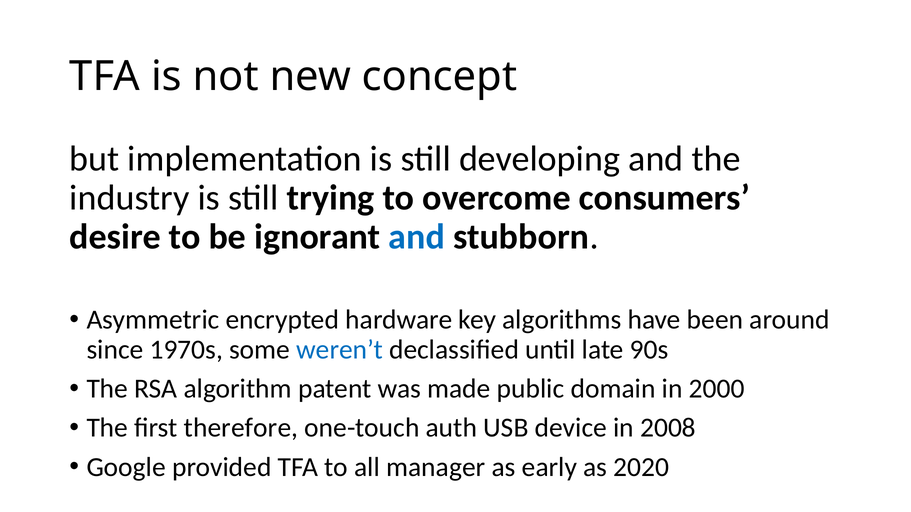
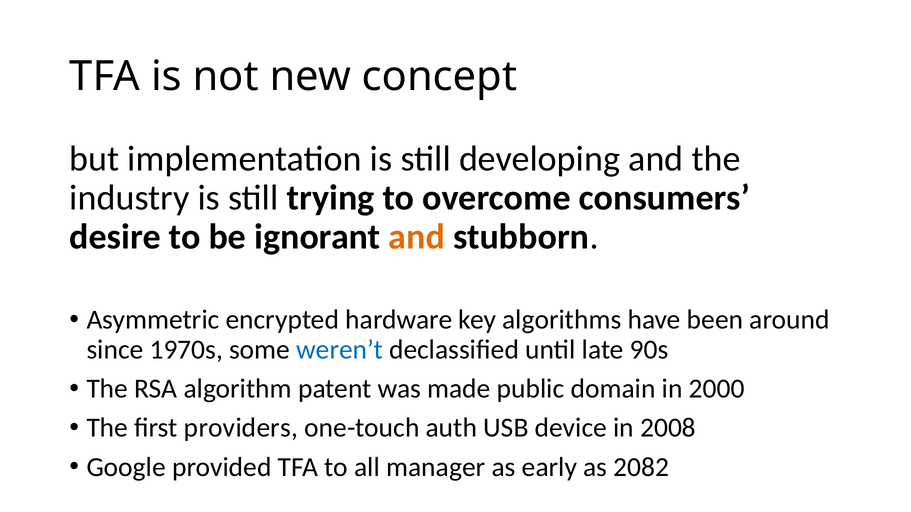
and at (417, 237) colour: blue -> orange
therefore: therefore -> providers
2020: 2020 -> 2082
